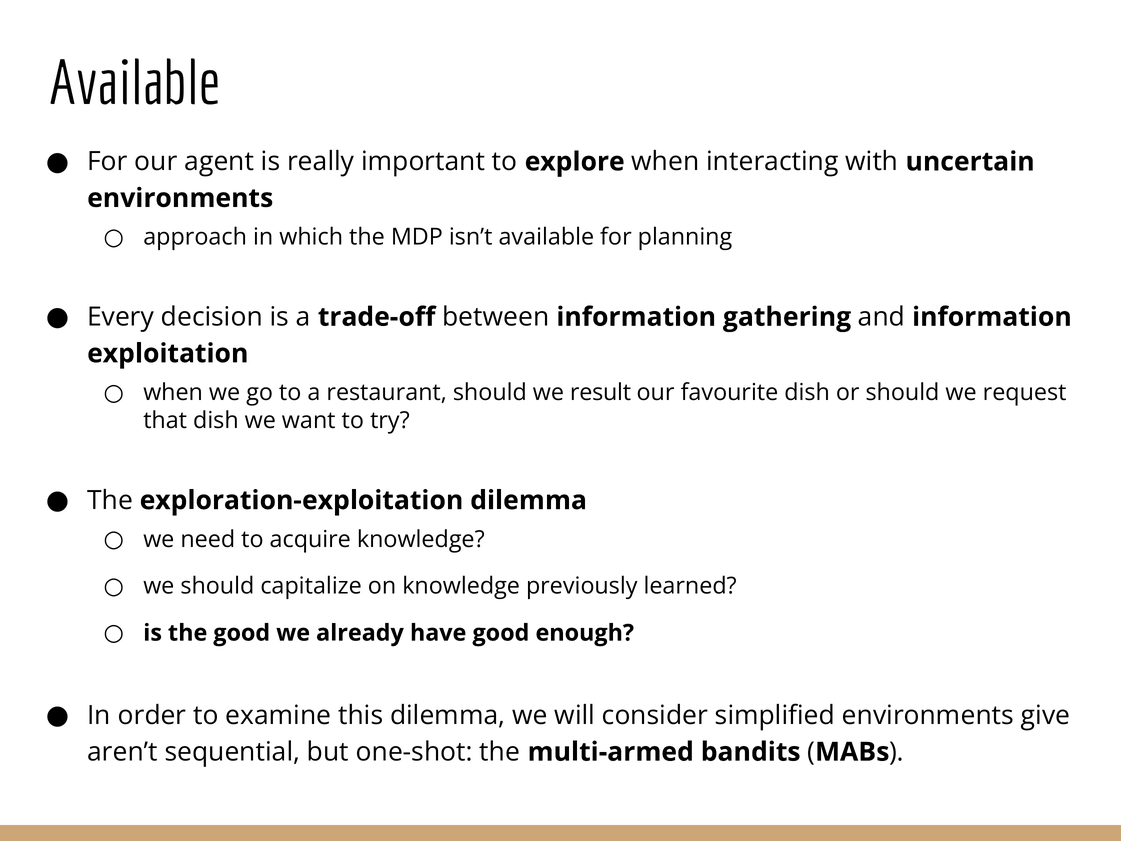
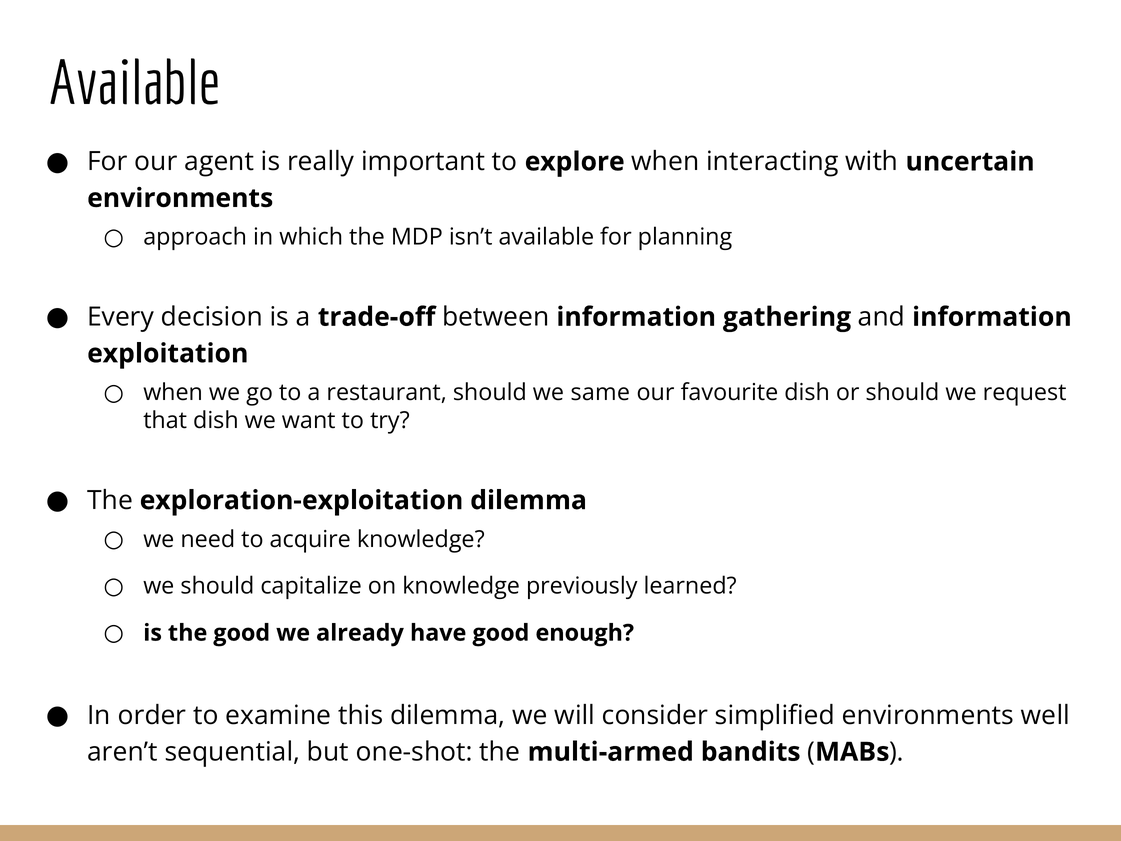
result: result -> same
give: give -> well
